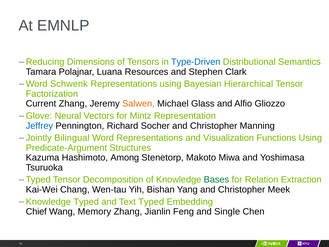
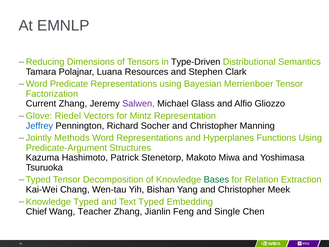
Type-Driven colour: blue -> black
Schwenk: Schwenk -> Predicate
Hierarchical: Hierarchical -> Merrienboer
Salwen colour: orange -> purple
Neural: Neural -> Riedel
Bilingual: Bilingual -> Methods
Visualization: Visualization -> Hyperplanes
Among: Among -> Patrick
Memory: Memory -> Teacher
